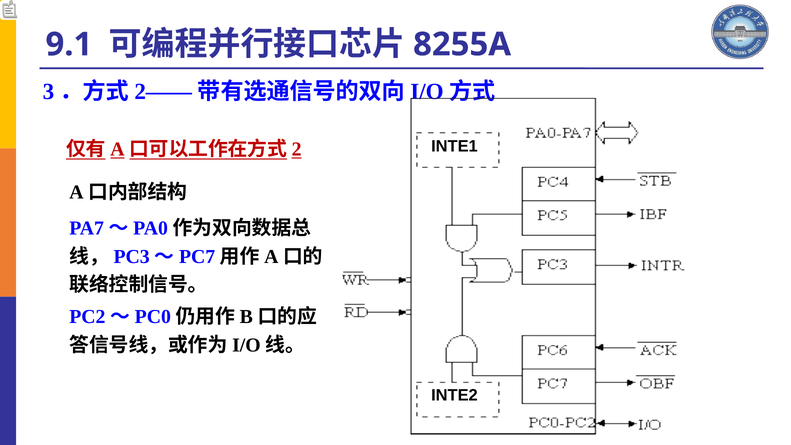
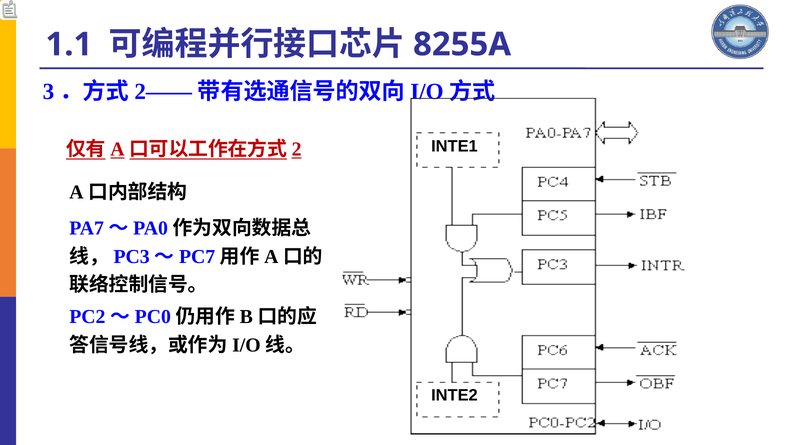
9.1: 9.1 -> 1.1
